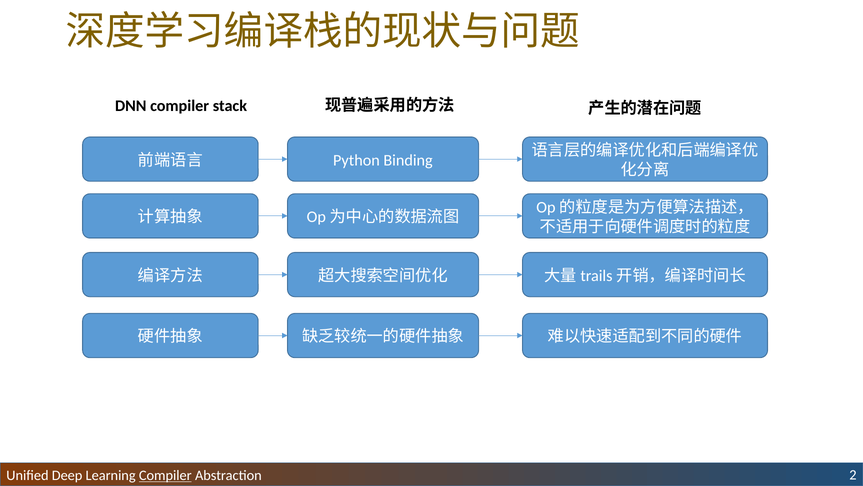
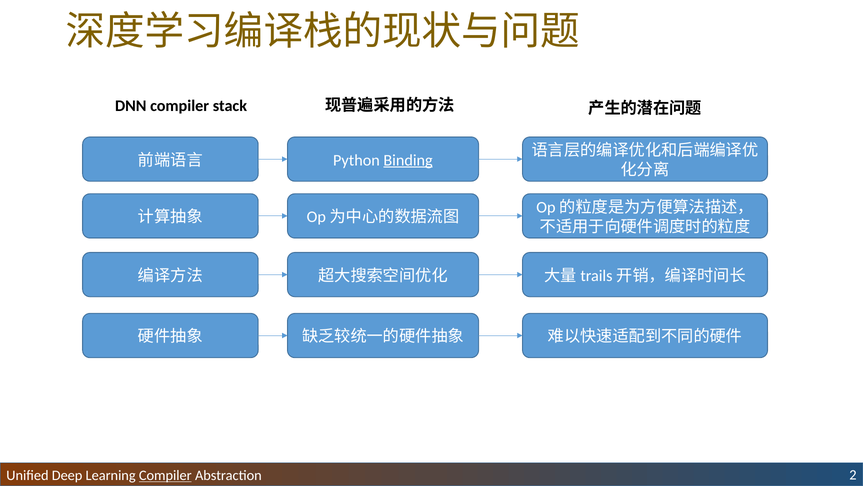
Binding underline: none -> present
